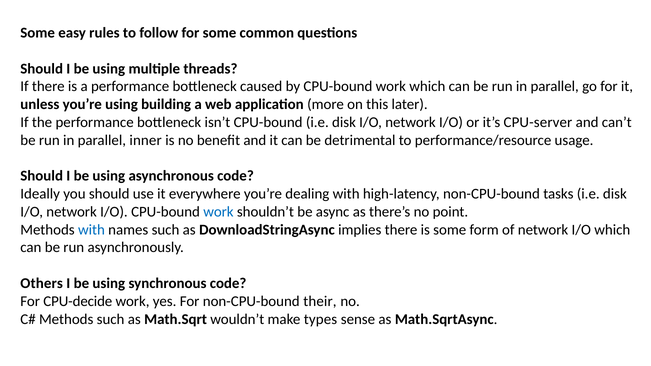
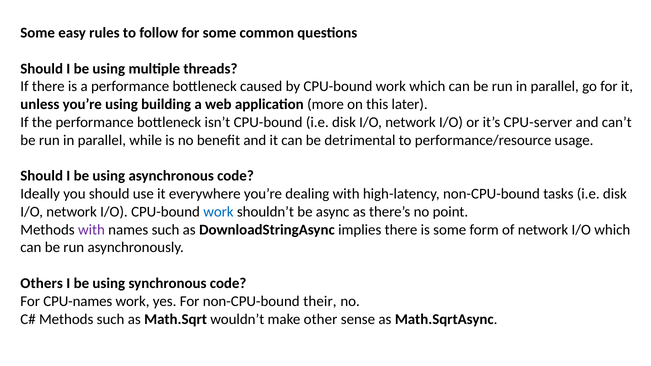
inner: inner -> while
with at (91, 230) colour: blue -> purple
CPU-decide: CPU-decide -> CPU-names
types: types -> other
